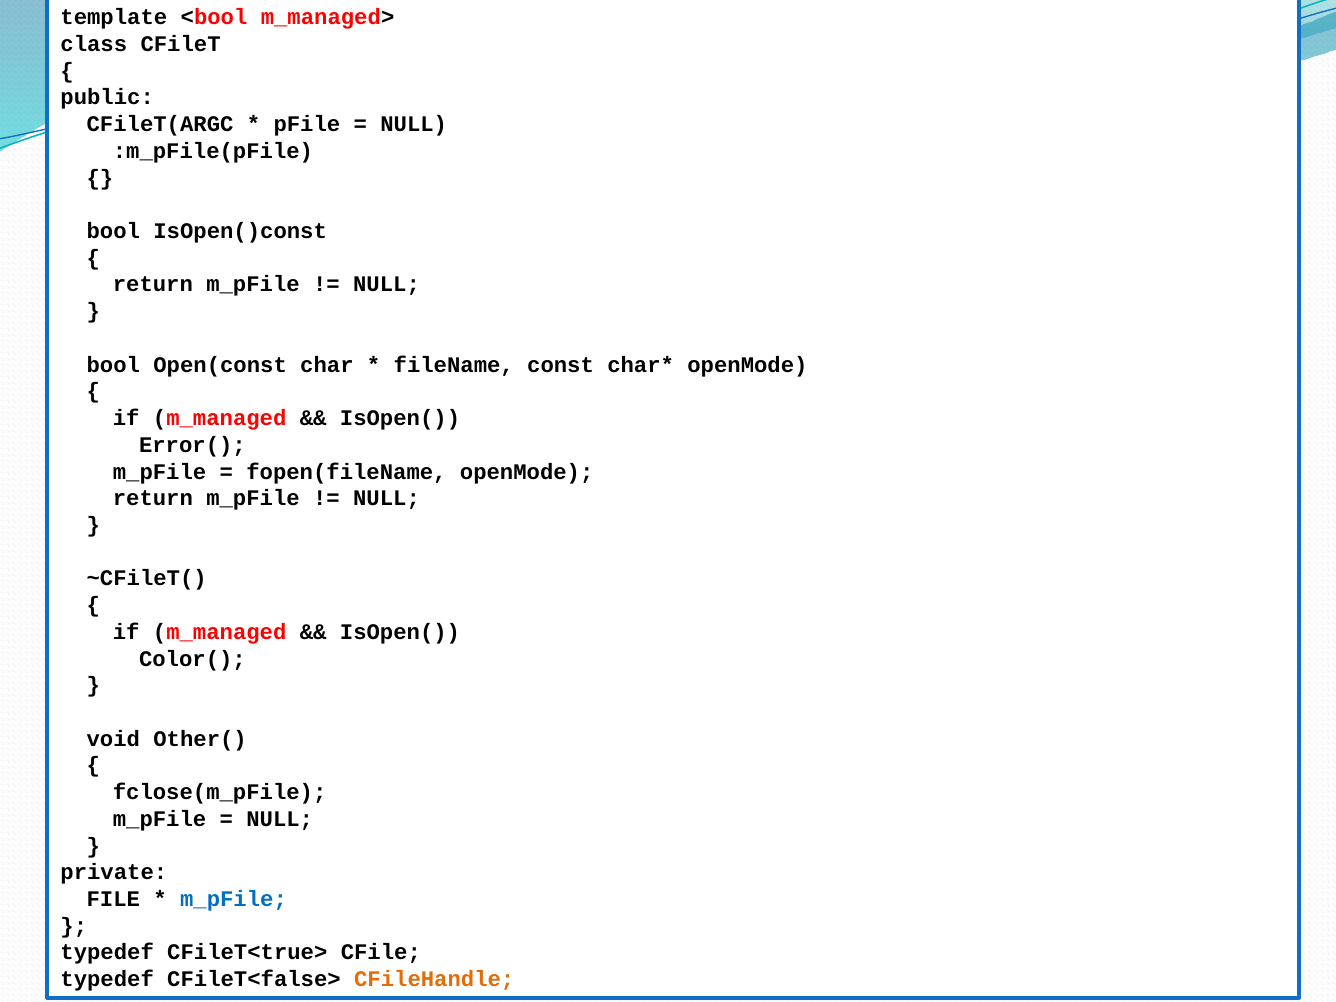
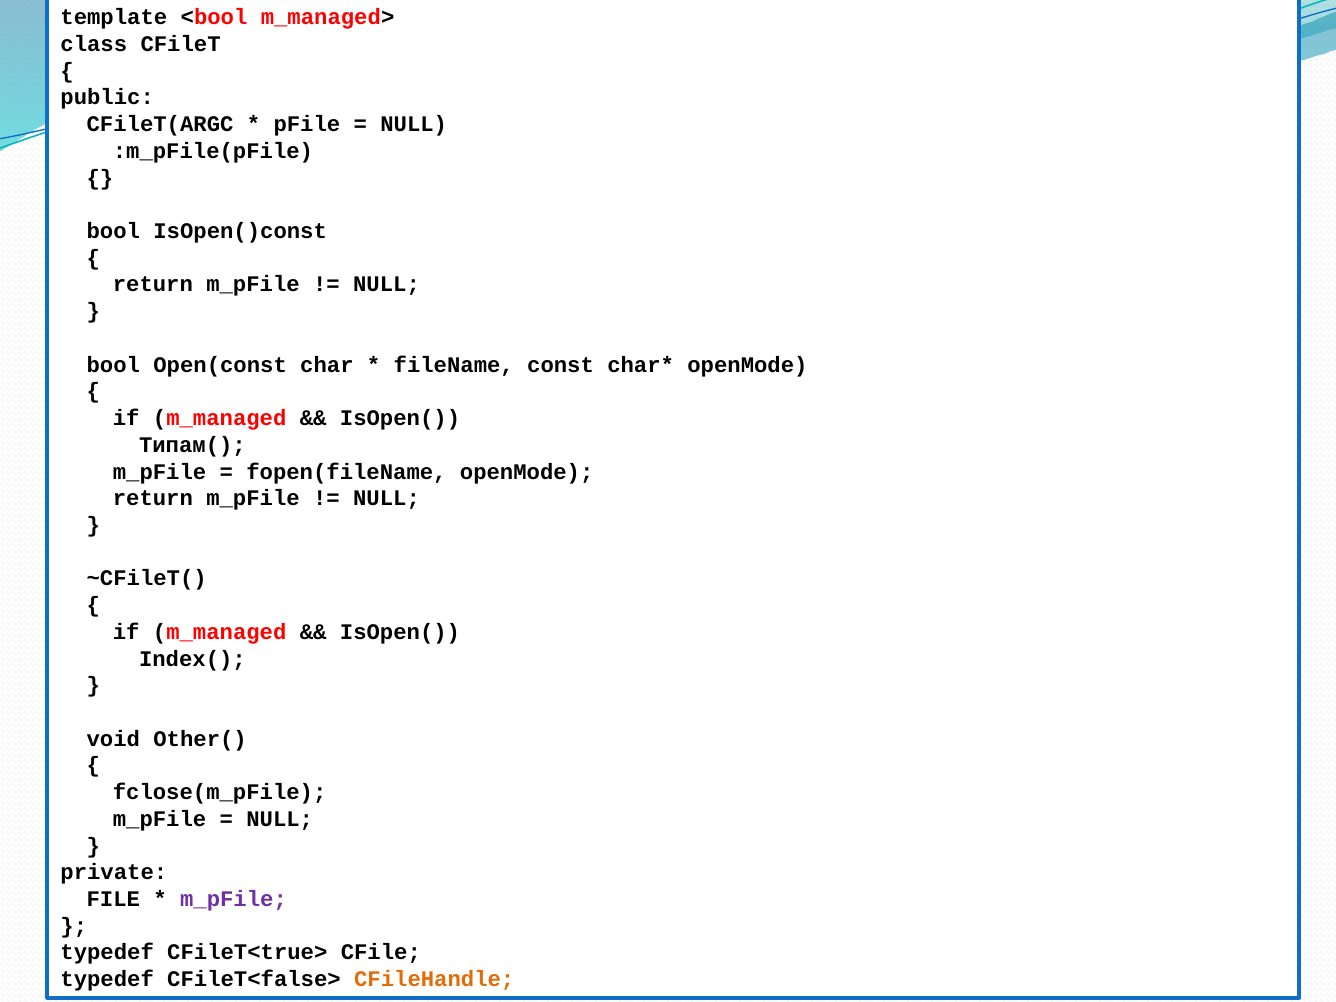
Error(: Error( -> Типам(
Color(: Color( -> Index(
m_pFile at (233, 899) colour: blue -> purple
